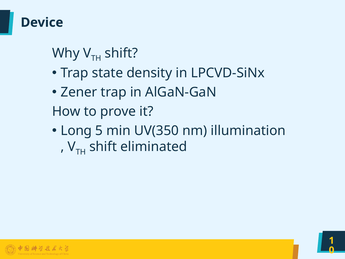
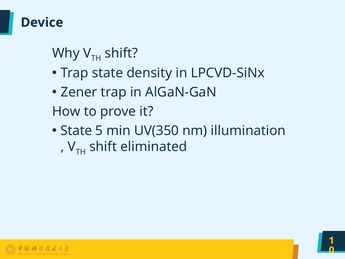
Long at (76, 131): Long -> State
